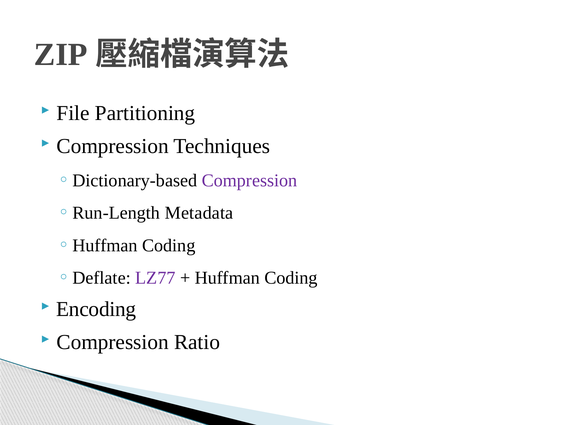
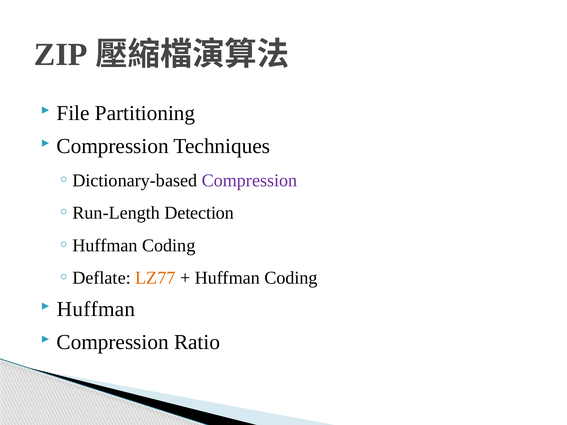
Metadata: Metadata -> Detection
LZ77 colour: purple -> orange
Encoding at (96, 309): Encoding -> Huffman
